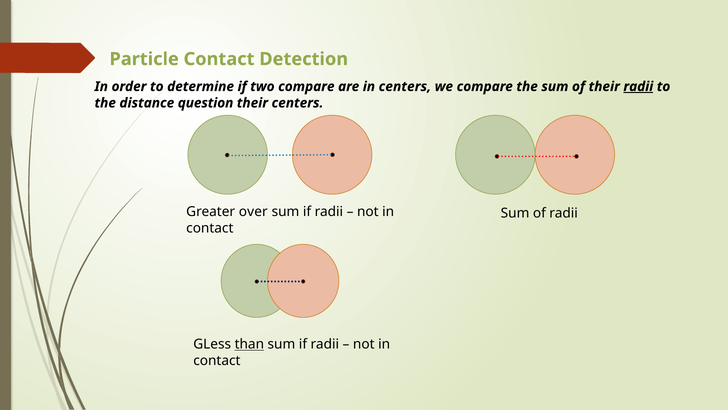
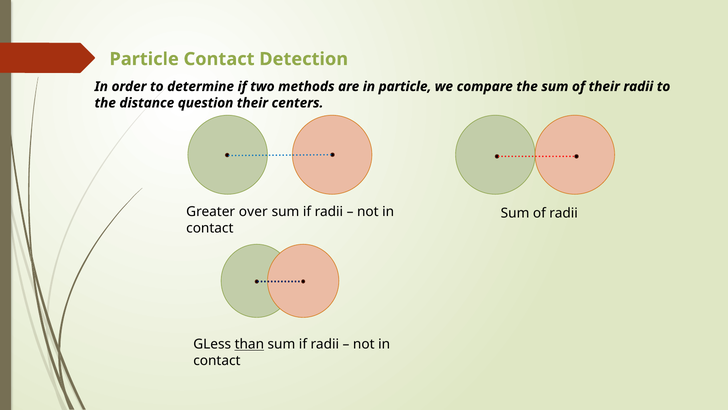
two compare: compare -> methods
in centers: centers -> particle
radii at (638, 86) underline: present -> none
